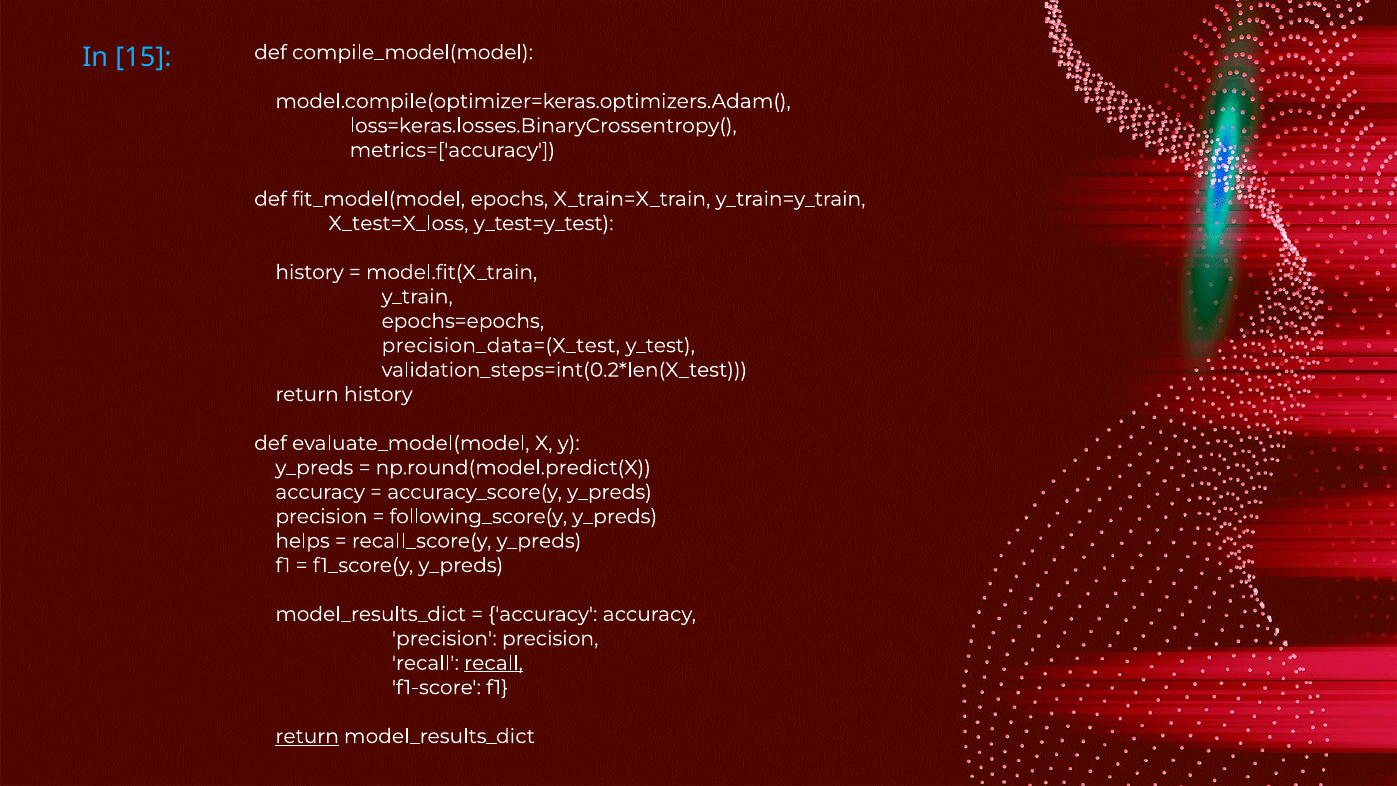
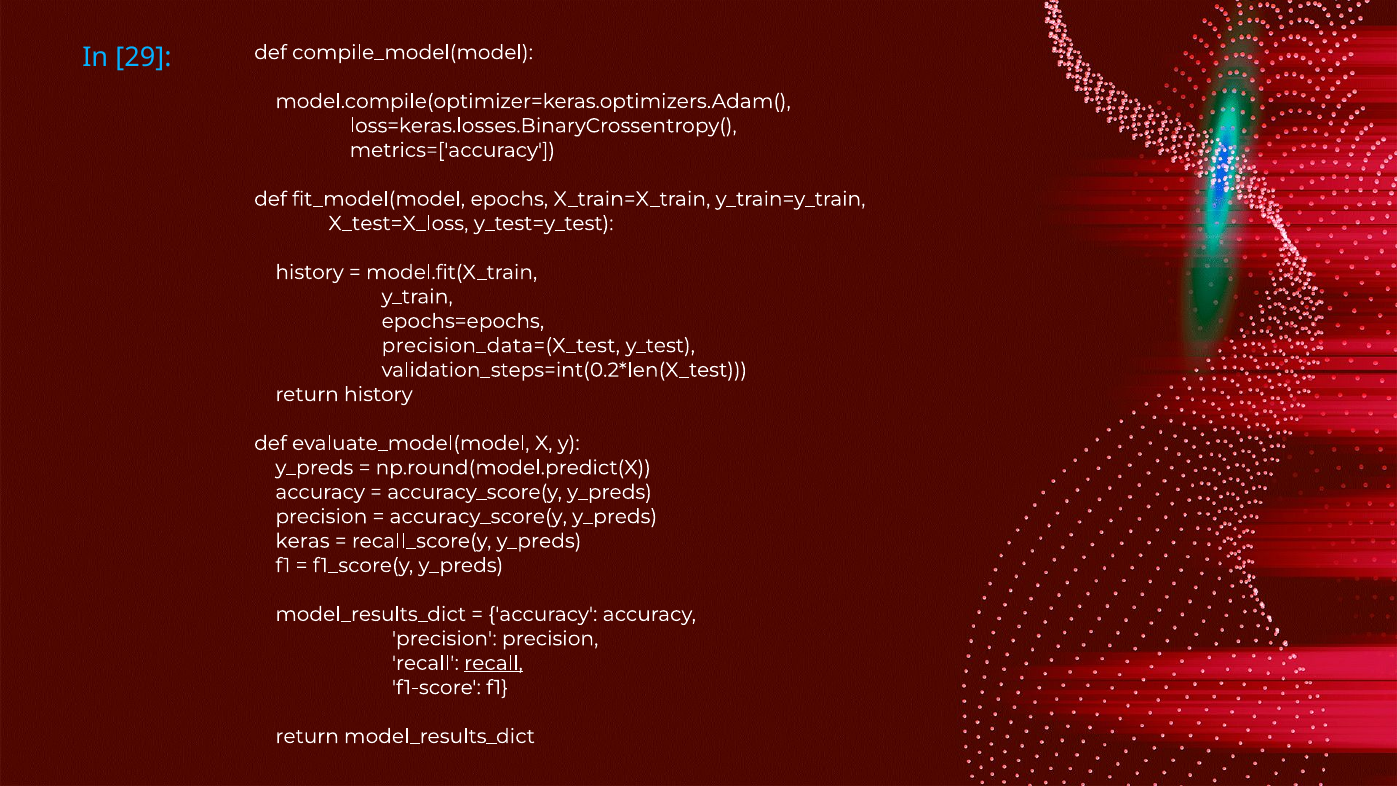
15: 15 -> 29
following_score(y at (478, 516): following_score(y -> accuracy_score(y
helps: helps -> keras
return at (307, 736) underline: present -> none
